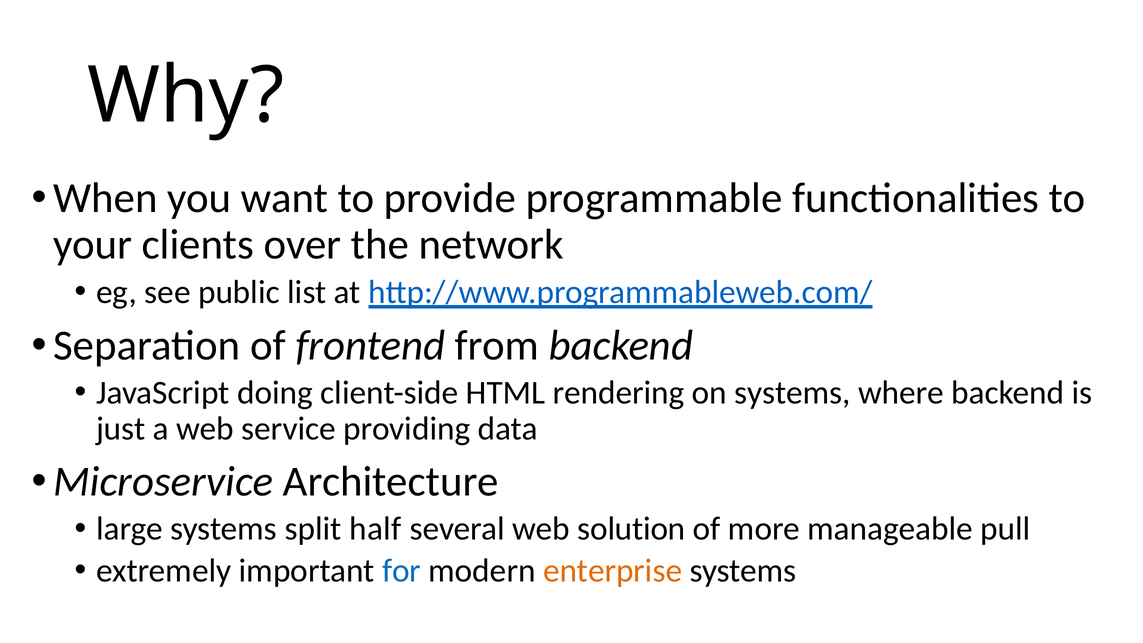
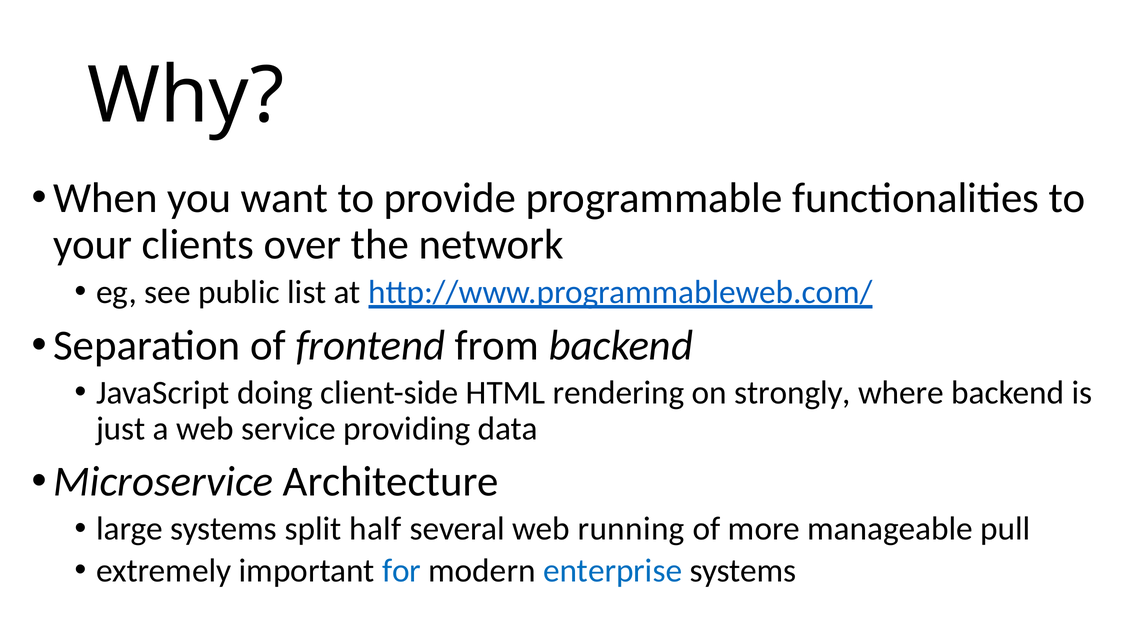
on systems: systems -> strongly
solution: solution -> running
enterprise colour: orange -> blue
